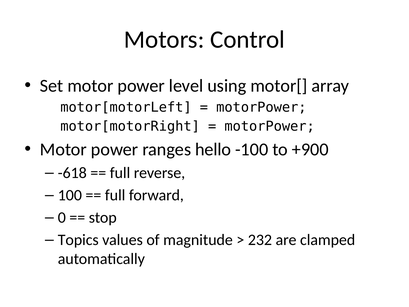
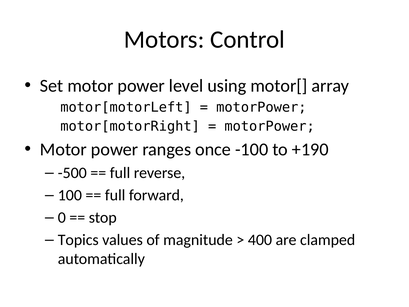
hello: hello -> once
+900: +900 -> +190
-618: -618 -> -500
232: 232 -> 400
